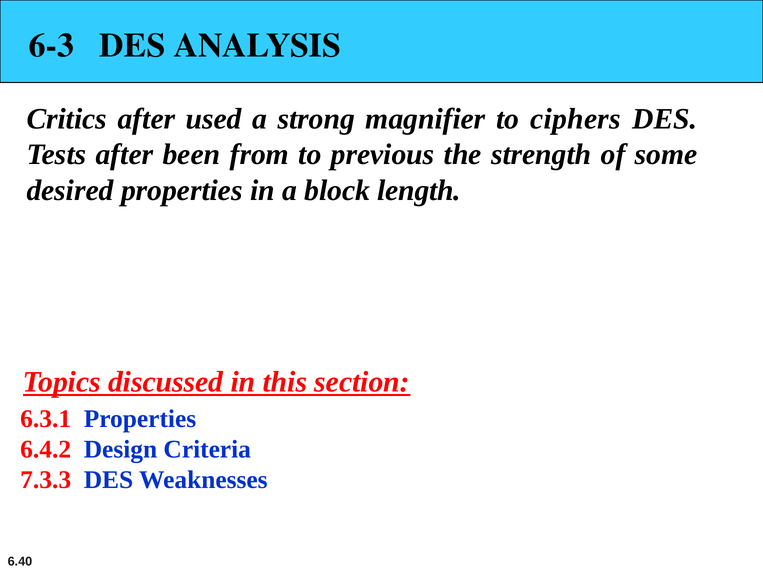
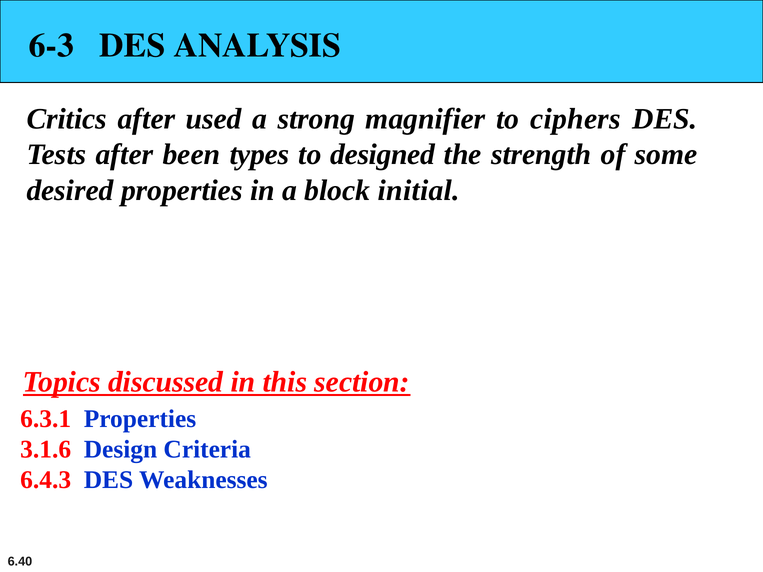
from: from -> types
previous: previous -> designed
length: length -> initial
6.4.2: 6.4.2 -> 3.1.6
7.3.3: 7.3.3 -> 6.4.3
